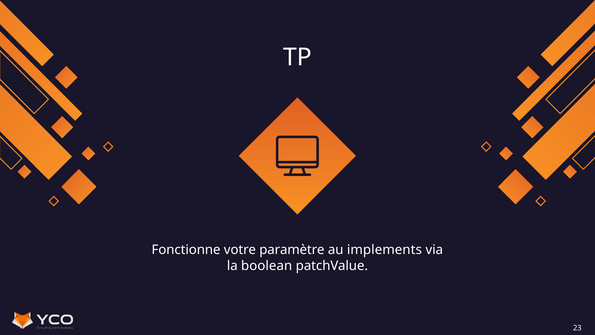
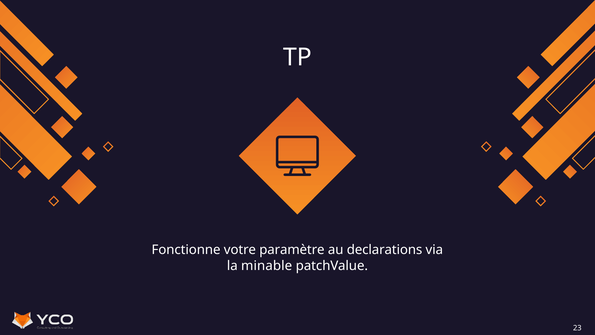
implements: implements -> declarations
boolean: boolean -> minable
